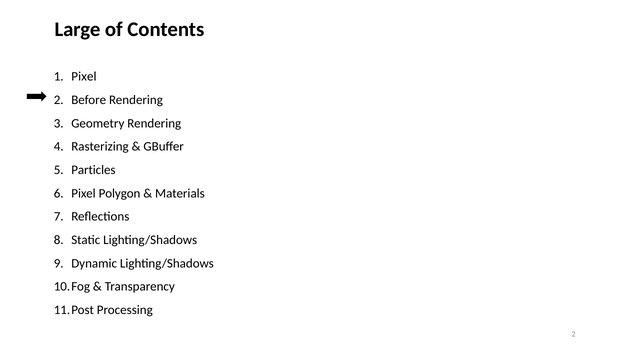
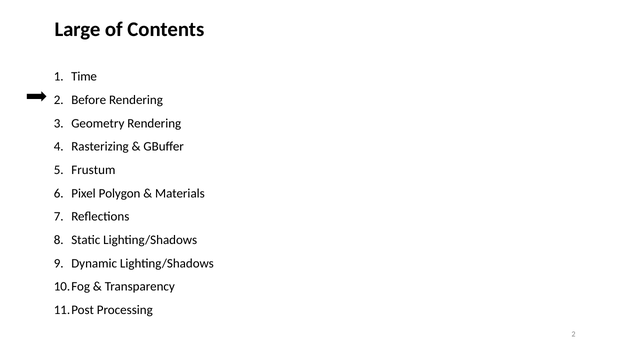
Pixel at (84, 77): Pixel -> Time
Particles: Particles -> Frustum
